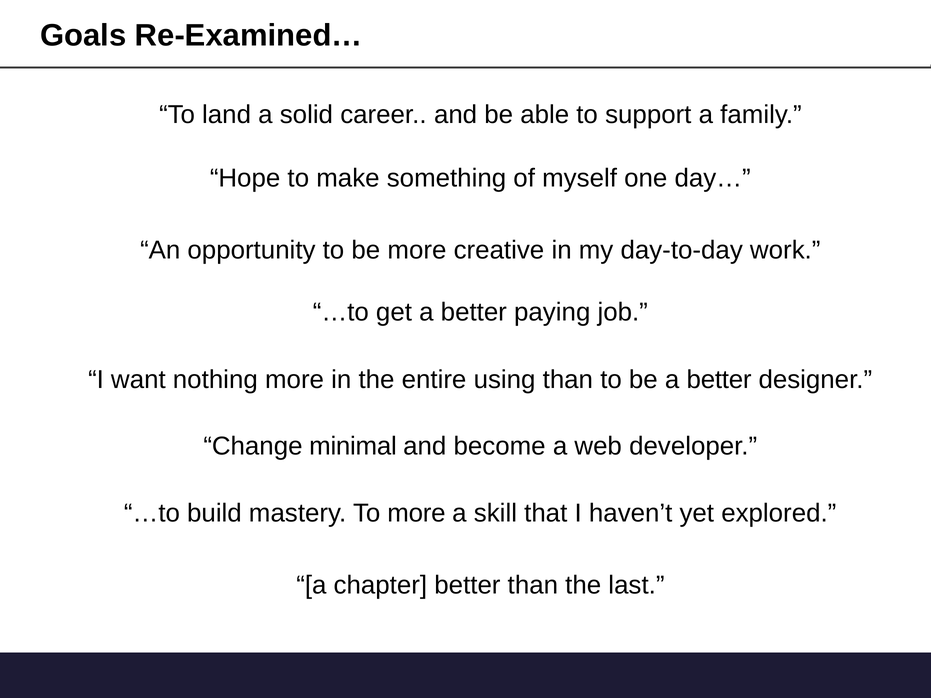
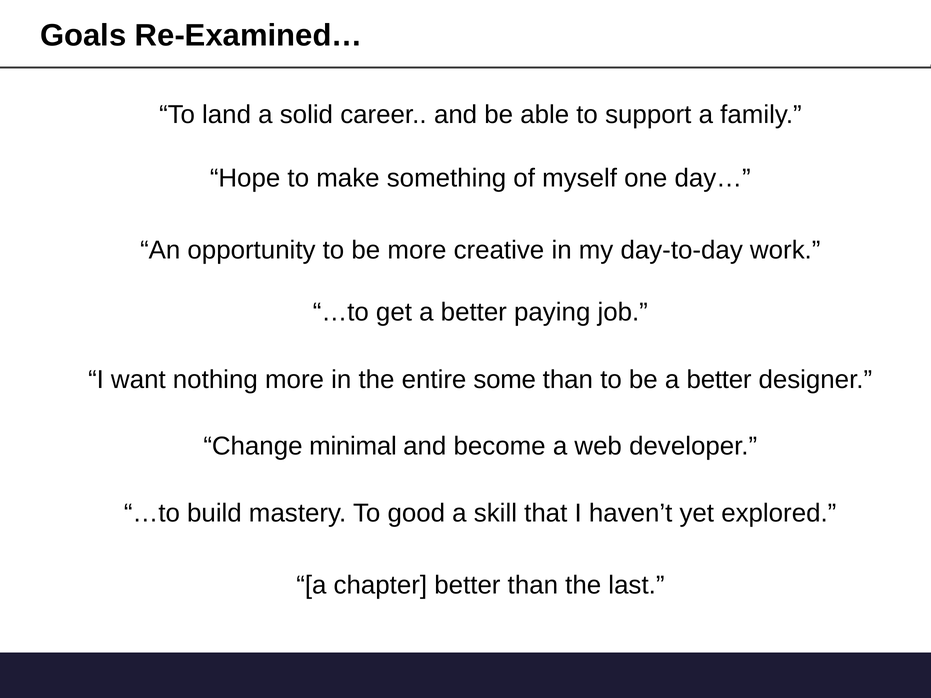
using: using -> some
To more: more -> good
